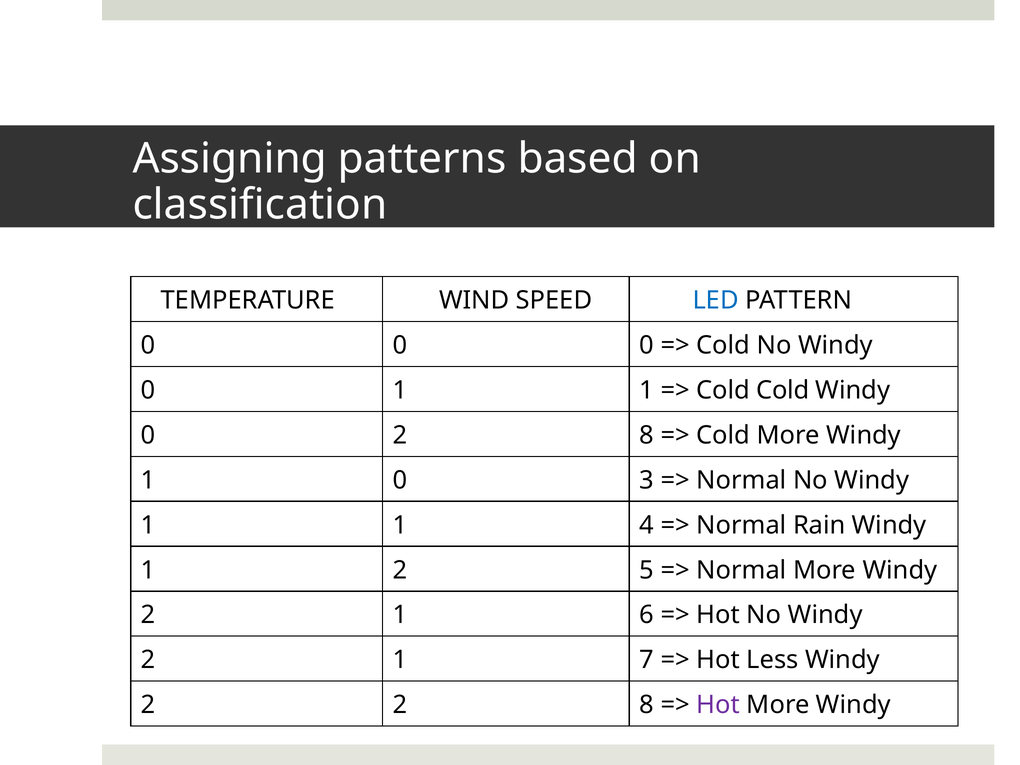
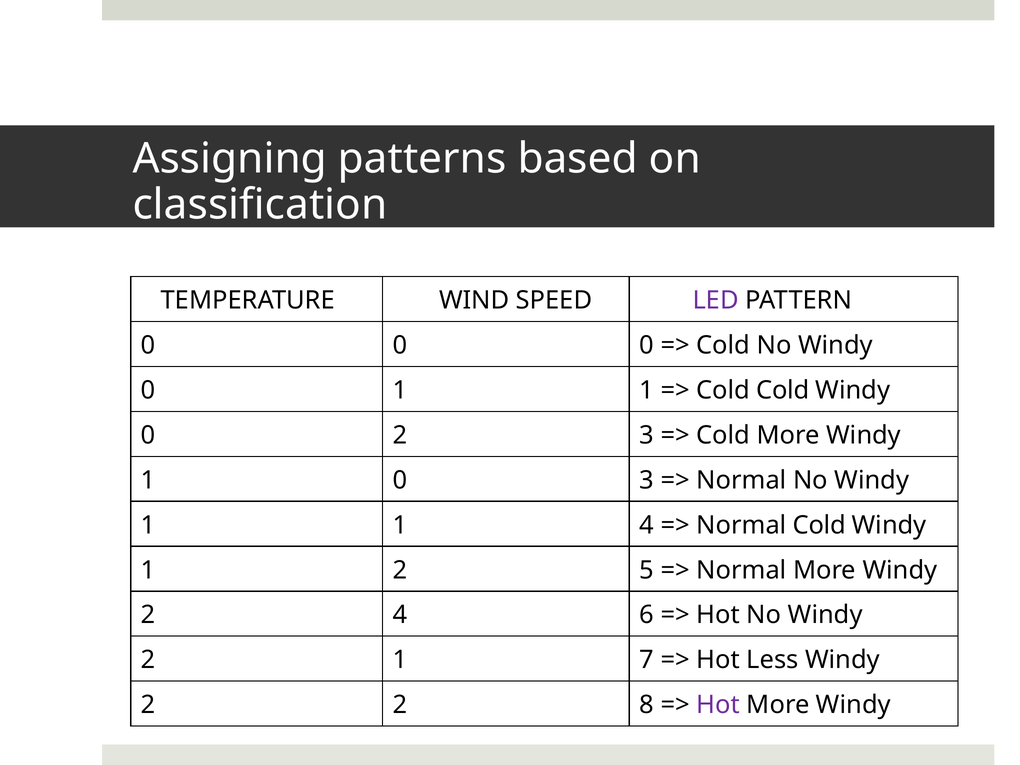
LED colour: blue -> purple
0 2 8: 8 -> 3
Normal Rain: Rain -> Cold
1 at (400, 615): 1 -> 4
